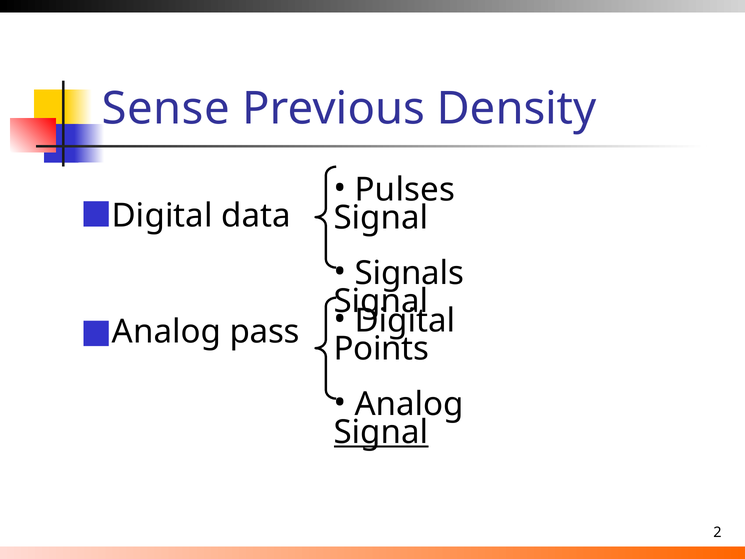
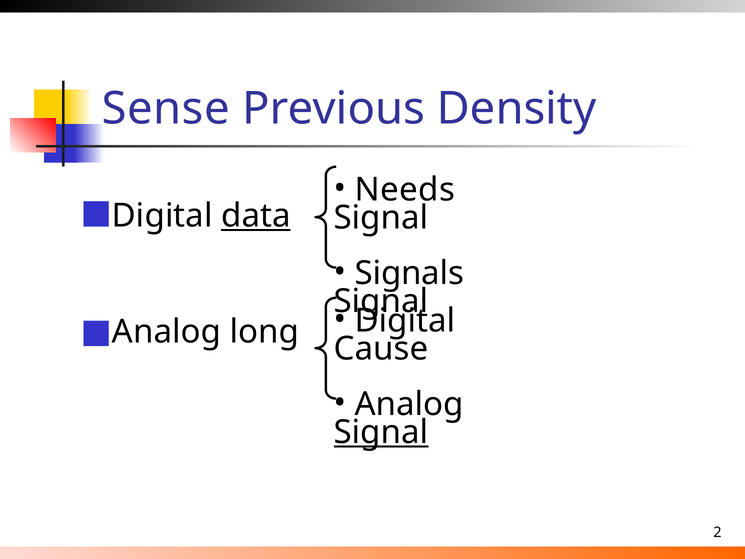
Pulses: Pulses -> Needs
data underline: none -> present
pass: pass -> long
Points: Points -> Cause
